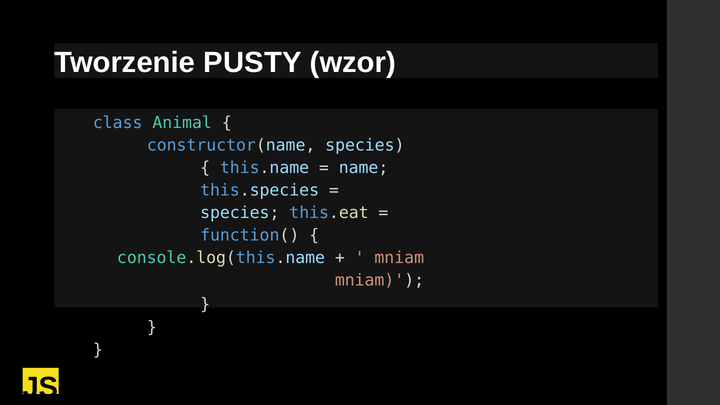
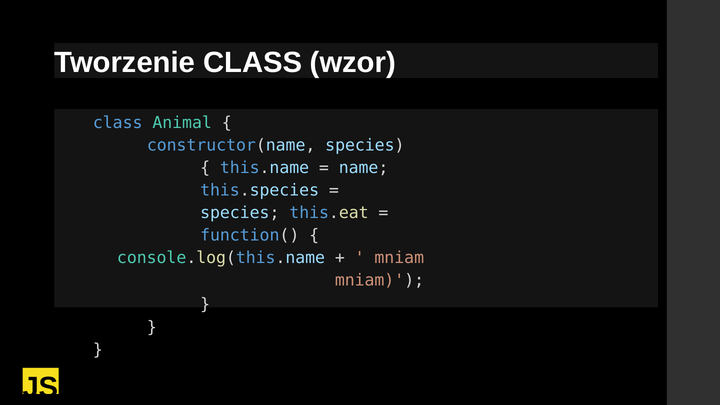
Tworzenie PUSTY: PUSTY -> CLASS
